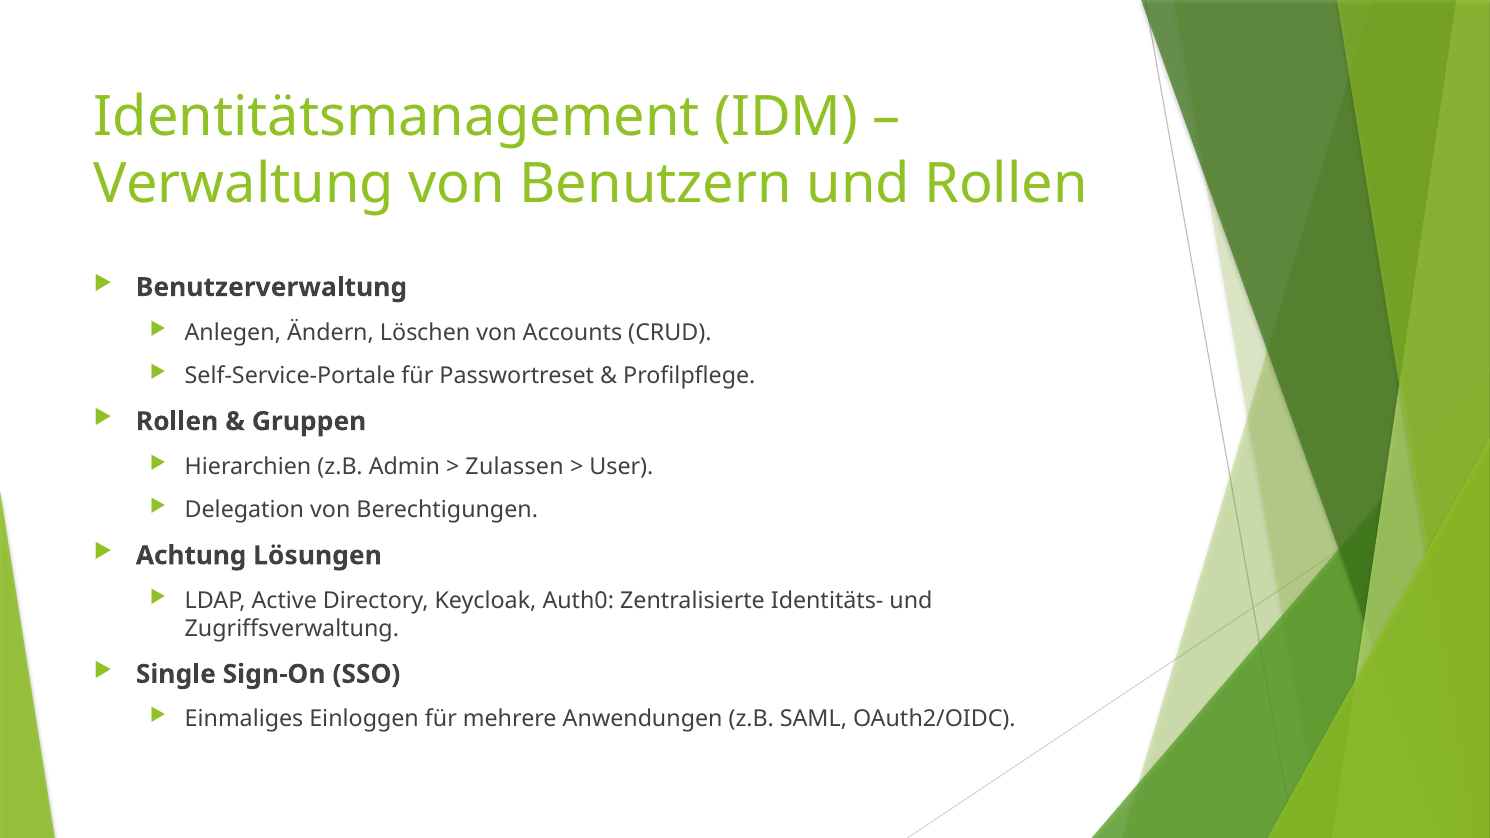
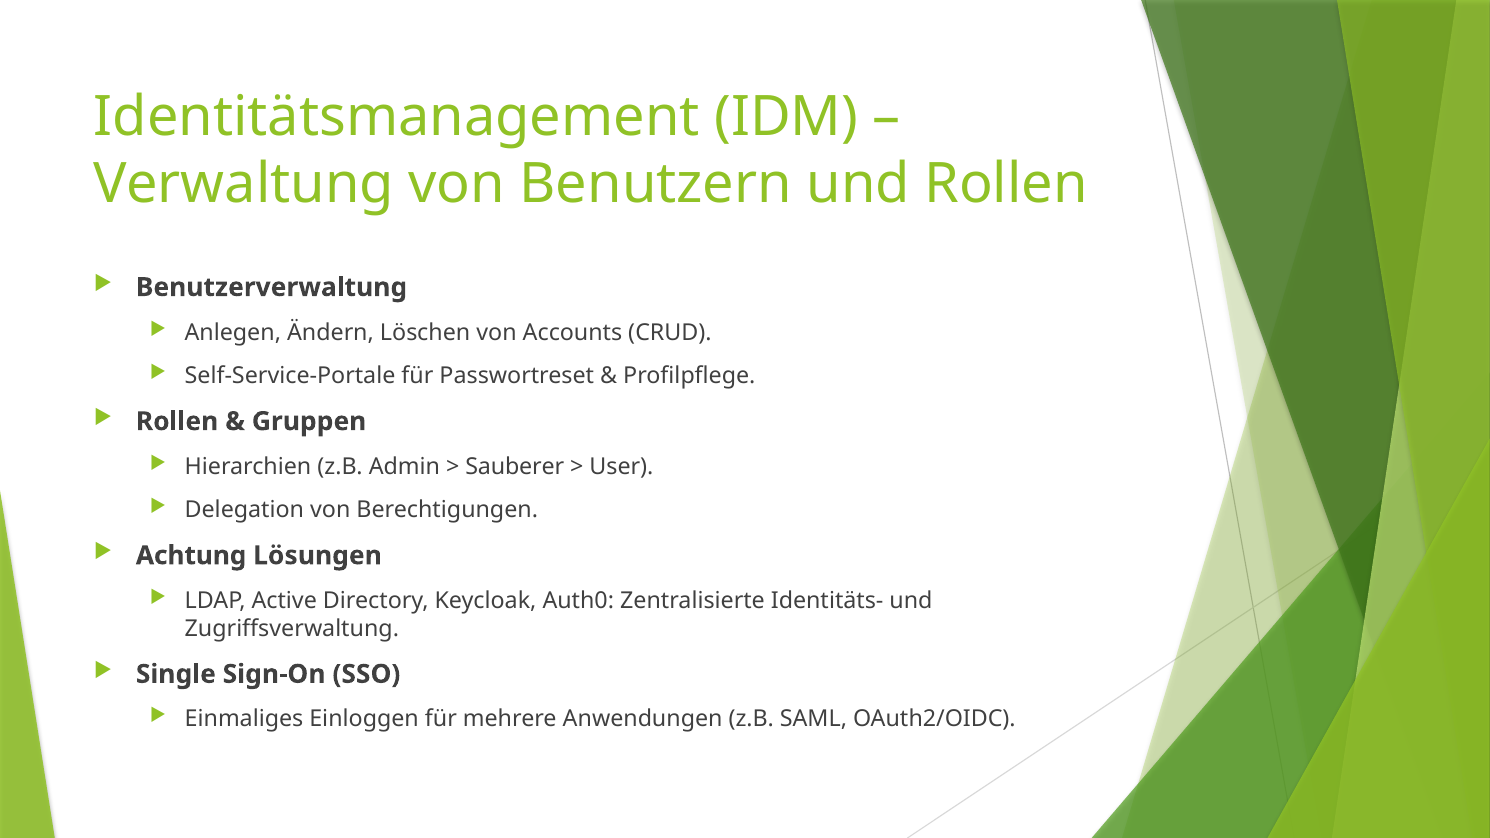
Zulassen: Zulassen -> Sauberer
